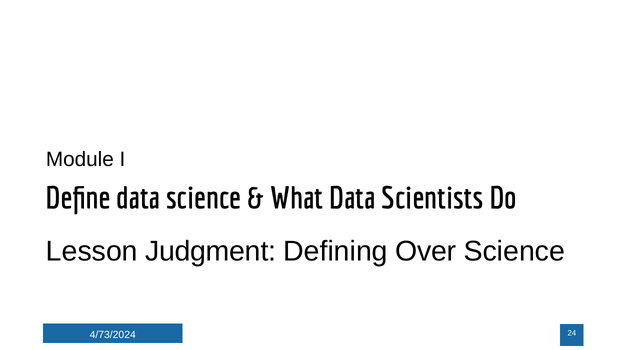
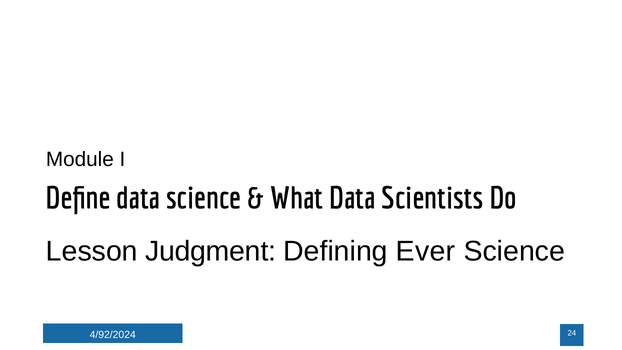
Over: Over -> Ever
4/73/2024: 4/73/2024 -> 4/92/2024
